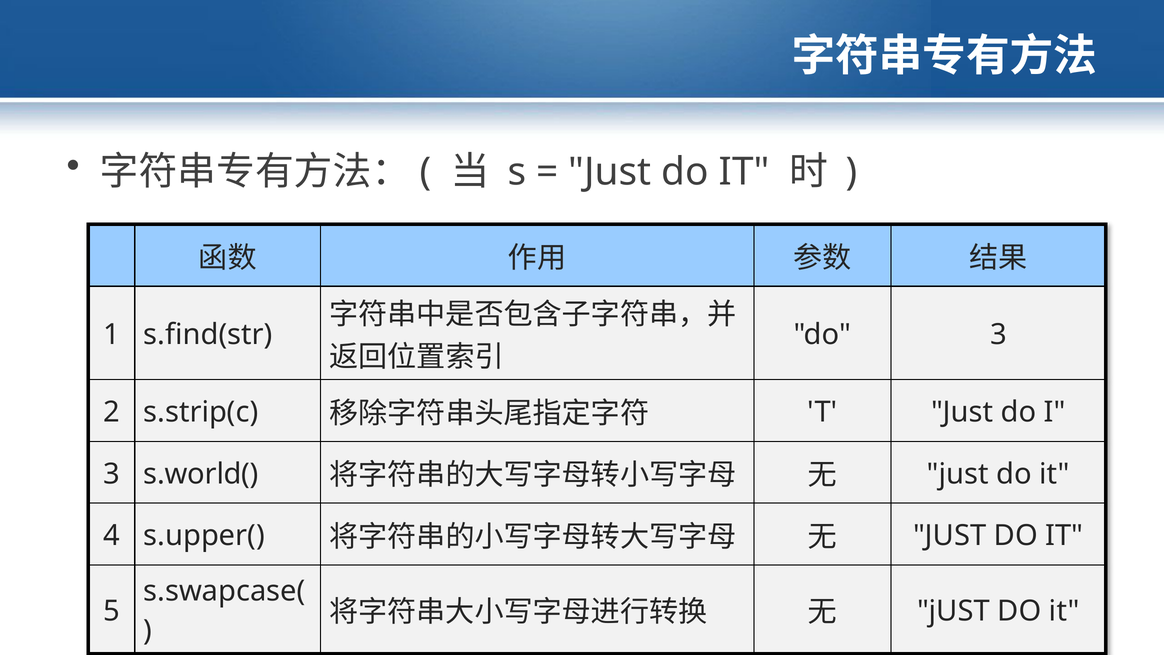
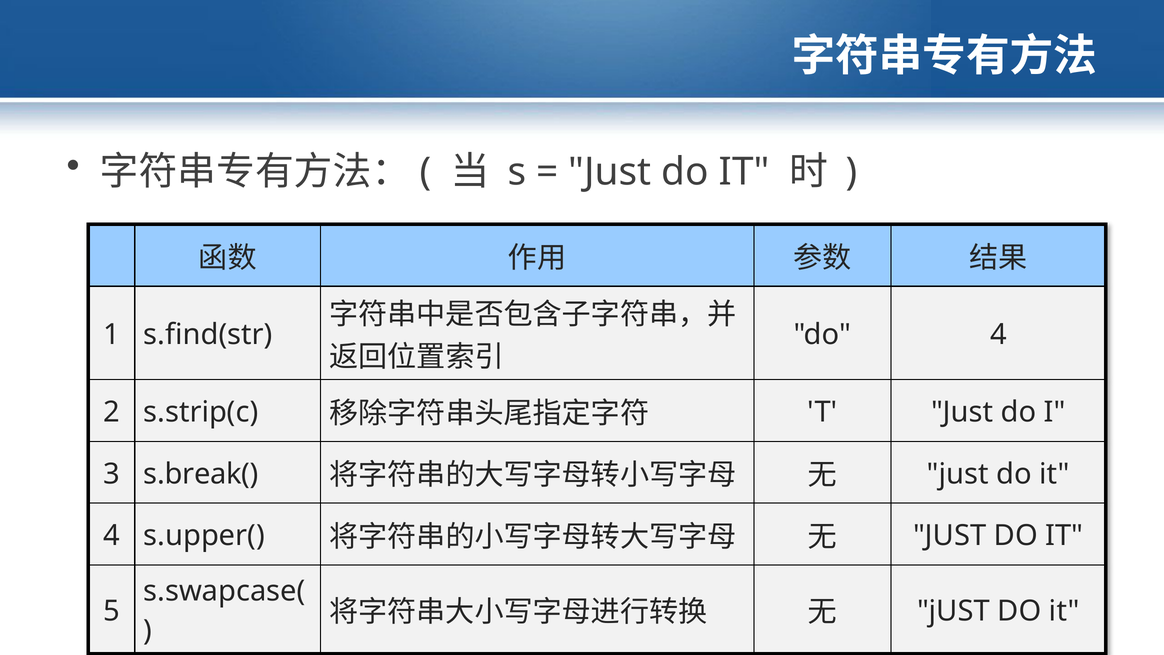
do 3: 3 -> 4
s.world(: s.world( -> s.break(
